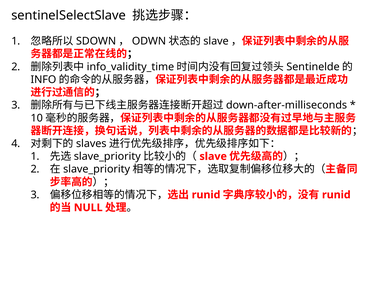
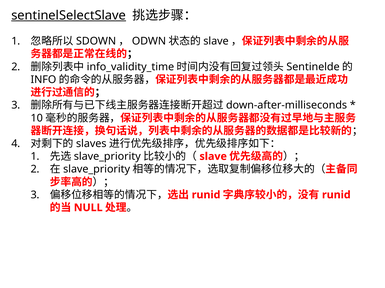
sentinelSelectSlave underline: none -> present
